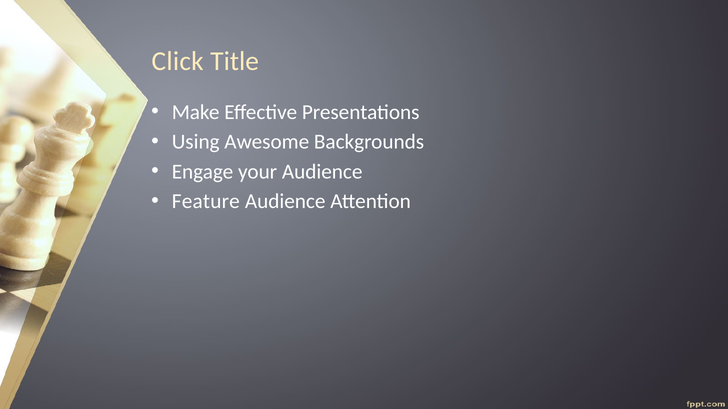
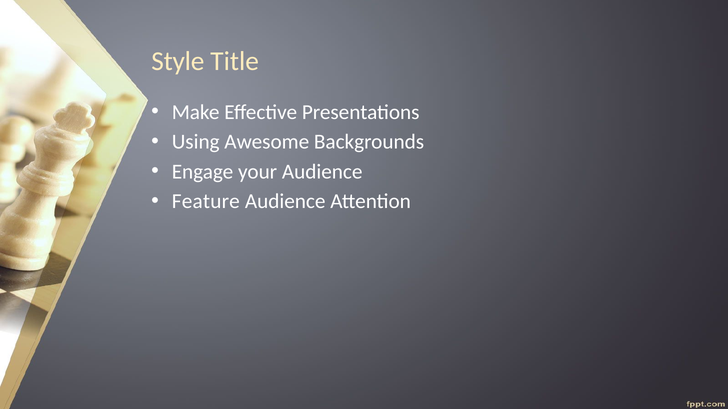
Click: Click -> Style
